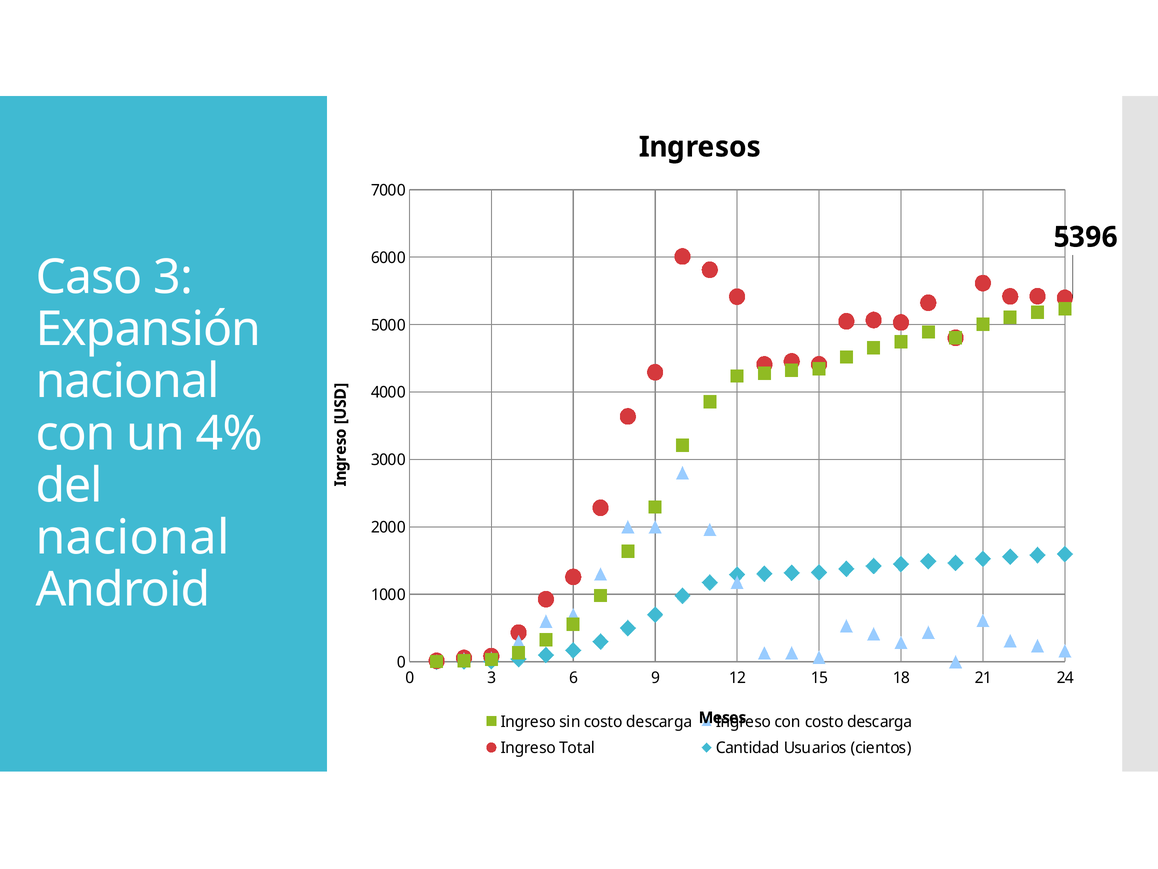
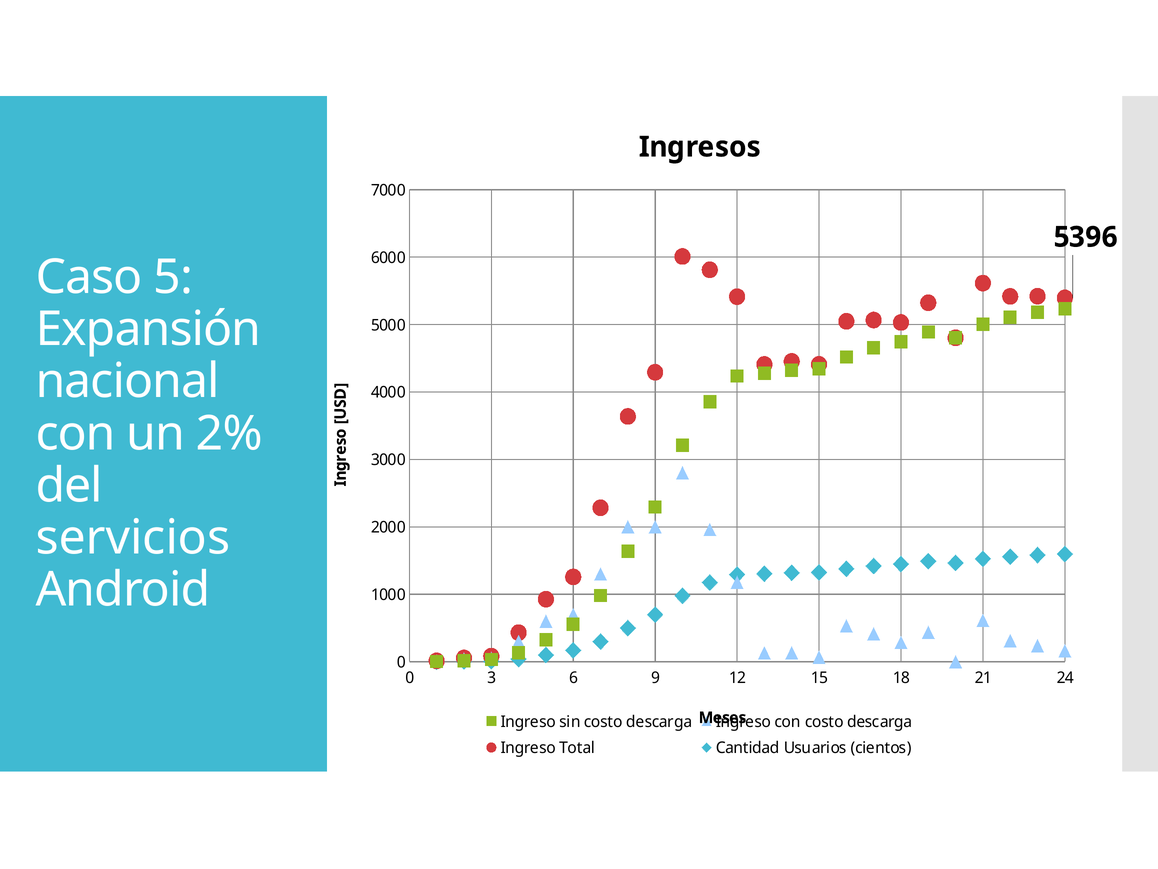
Caso 3: 3 -> 5
4%: 4% -> 2%
nacional at (133, 538): nacional -> servicios
